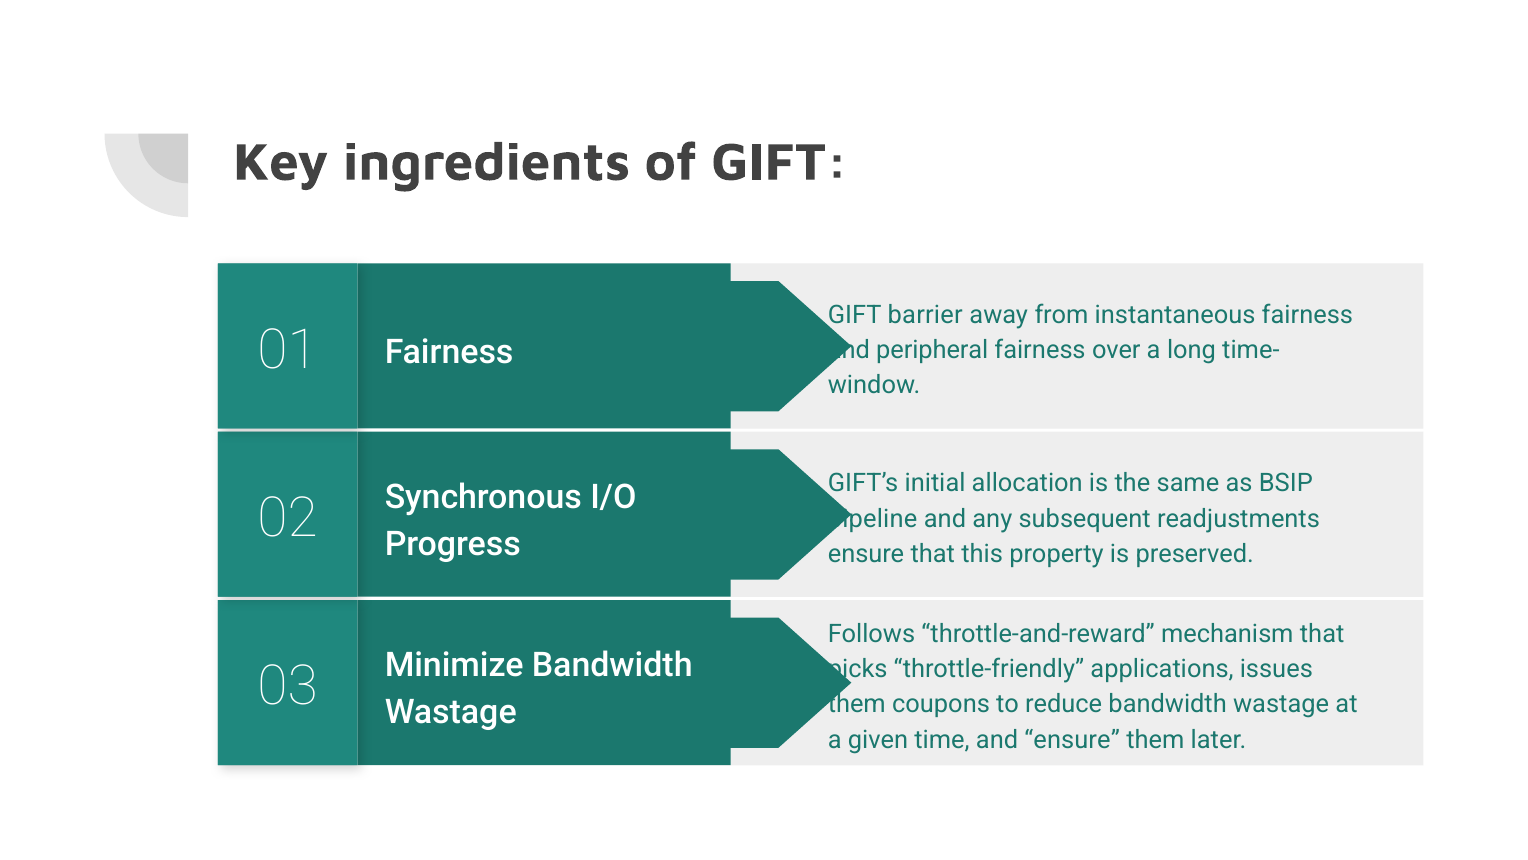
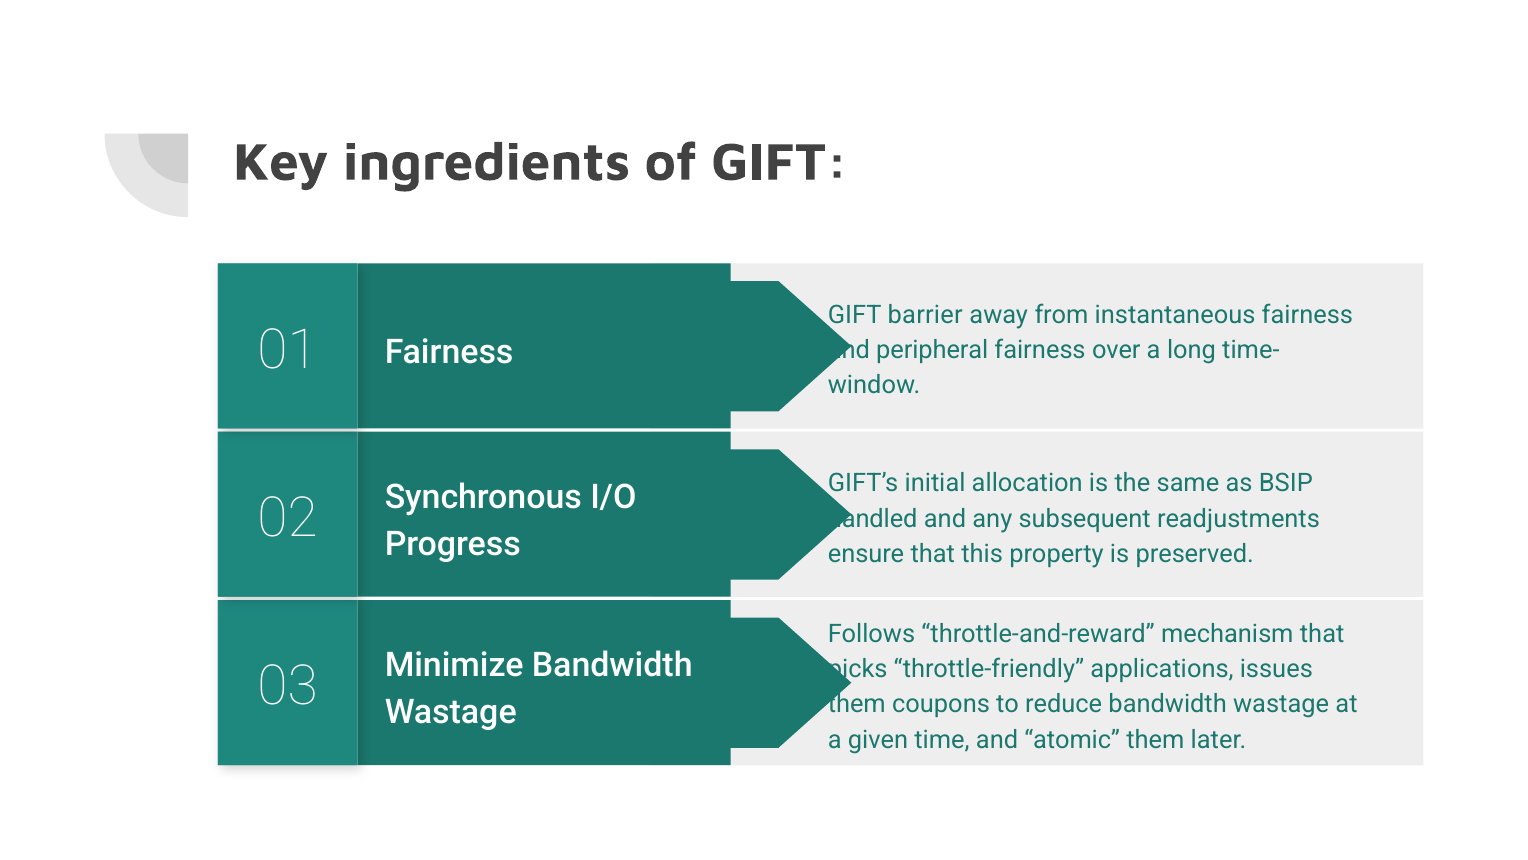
pipeline: pipeline -> handled
and ensure: ensure -> atomic
